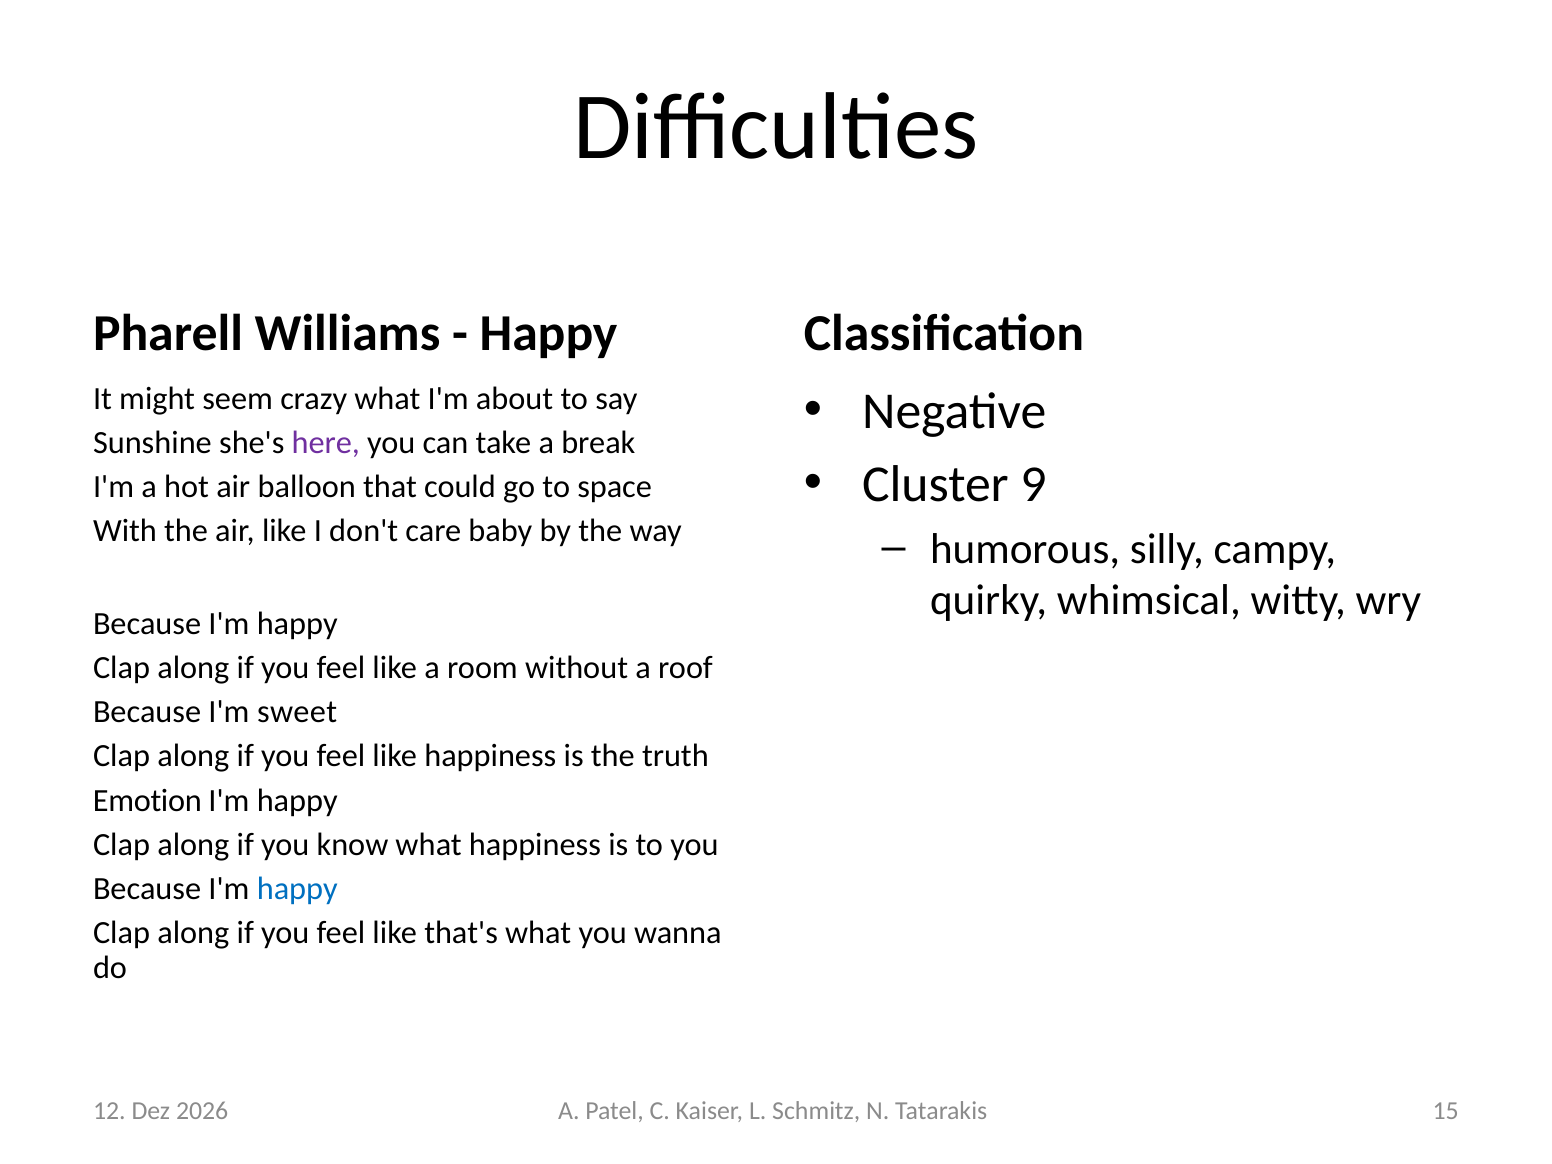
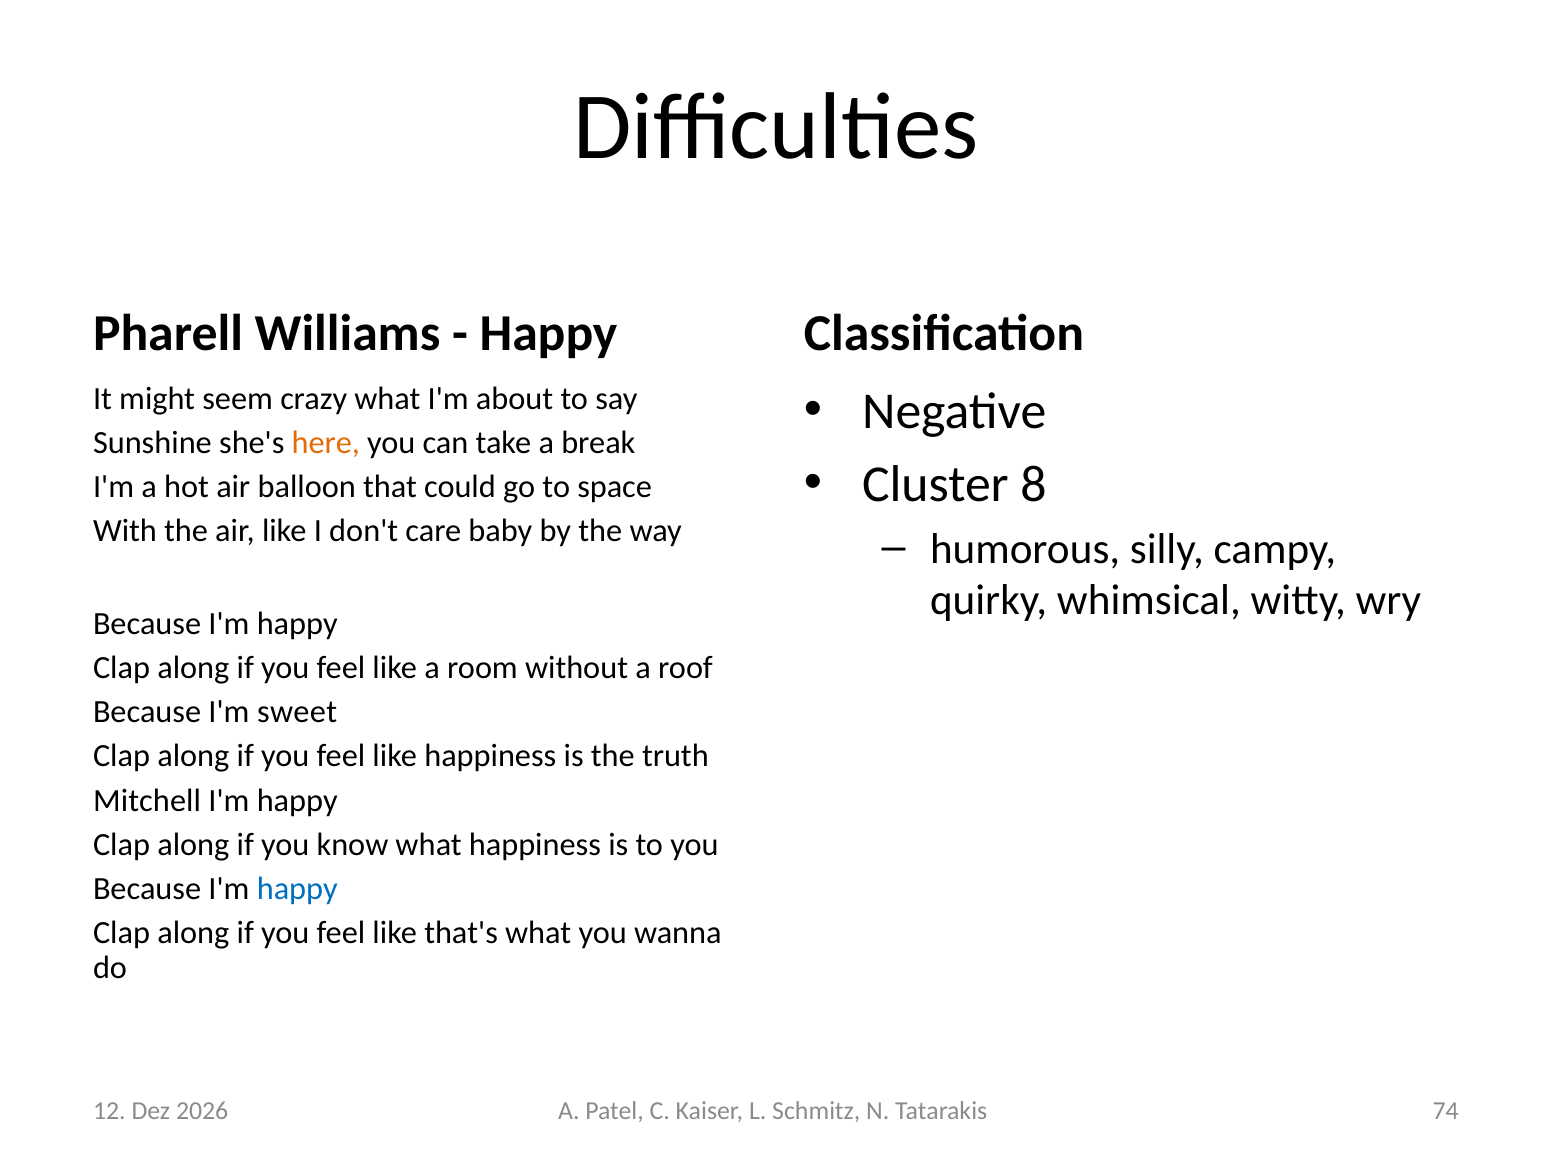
here colour: purple -> orange
9: 9 -> 8
Emotion: Emotion -> Mitchell
15: 15 -> 74
